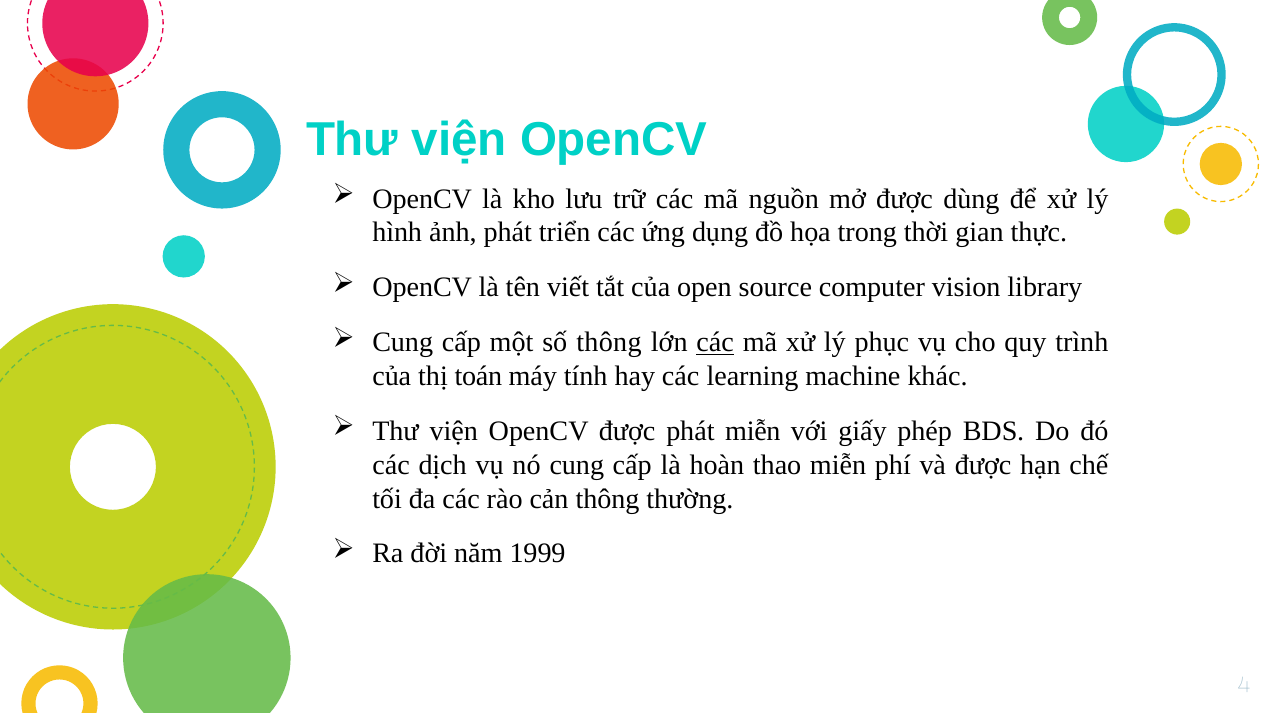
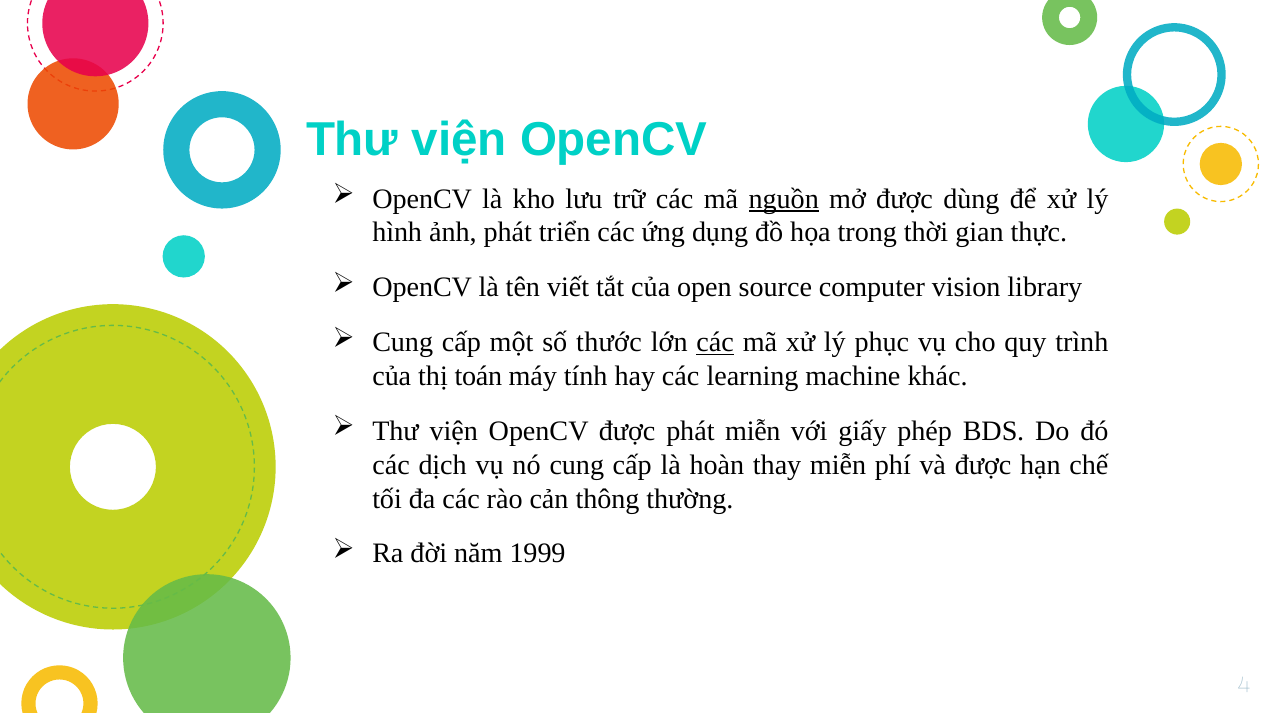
nguồn underline: none -> present
số thông: thông -> thước
thao: thao -> thay
